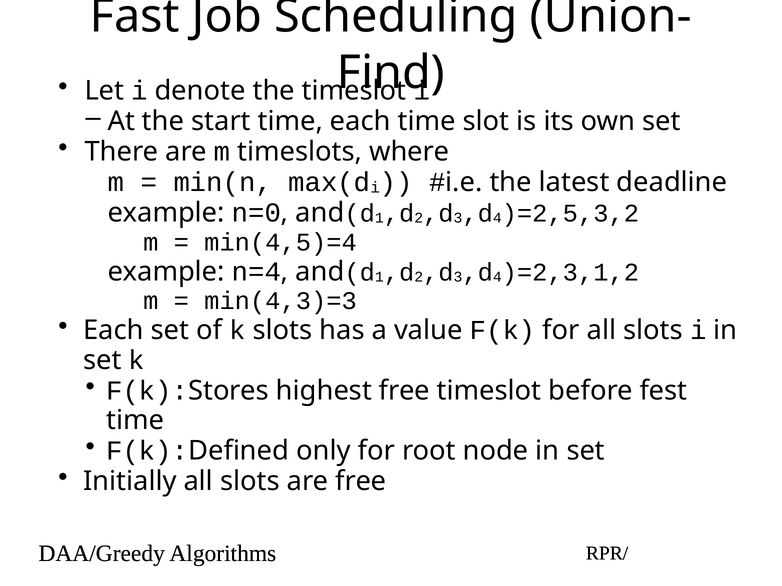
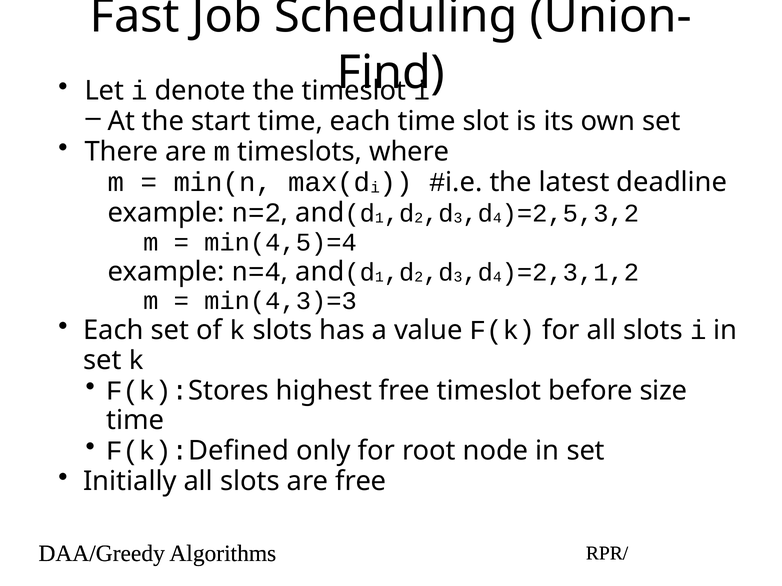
n=0: n=0 -> n=2
fest: fest -> size
